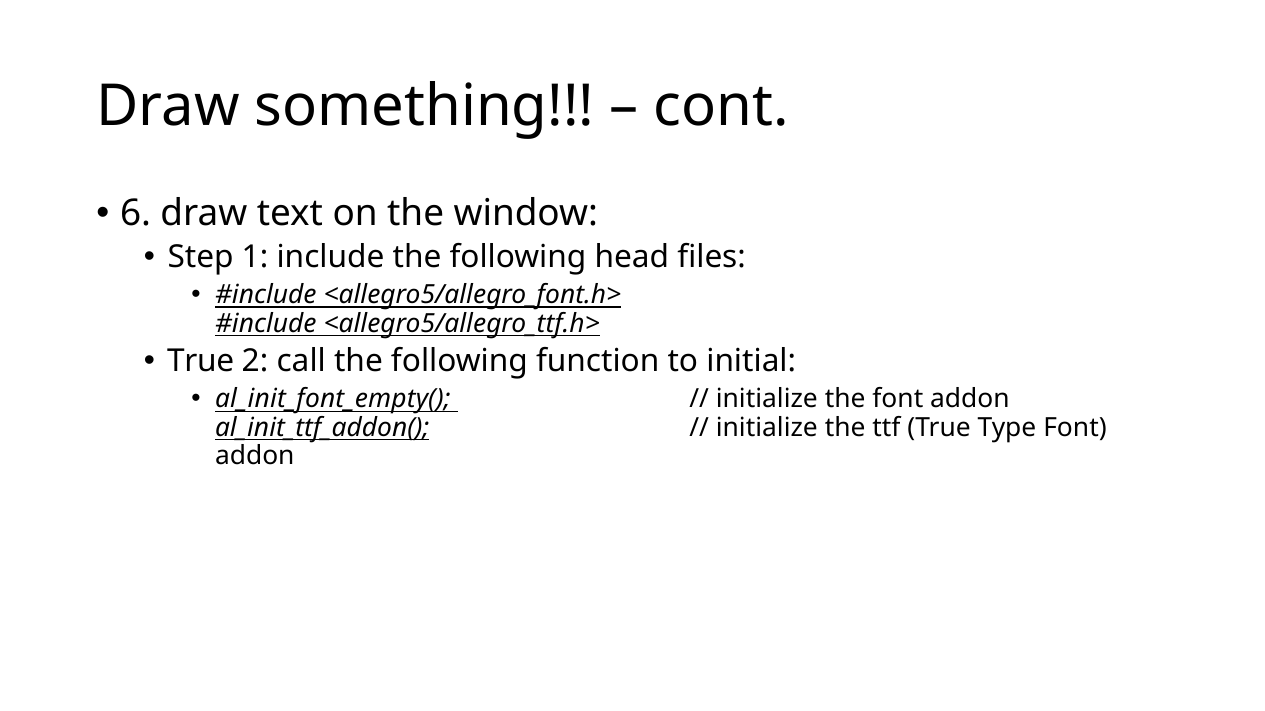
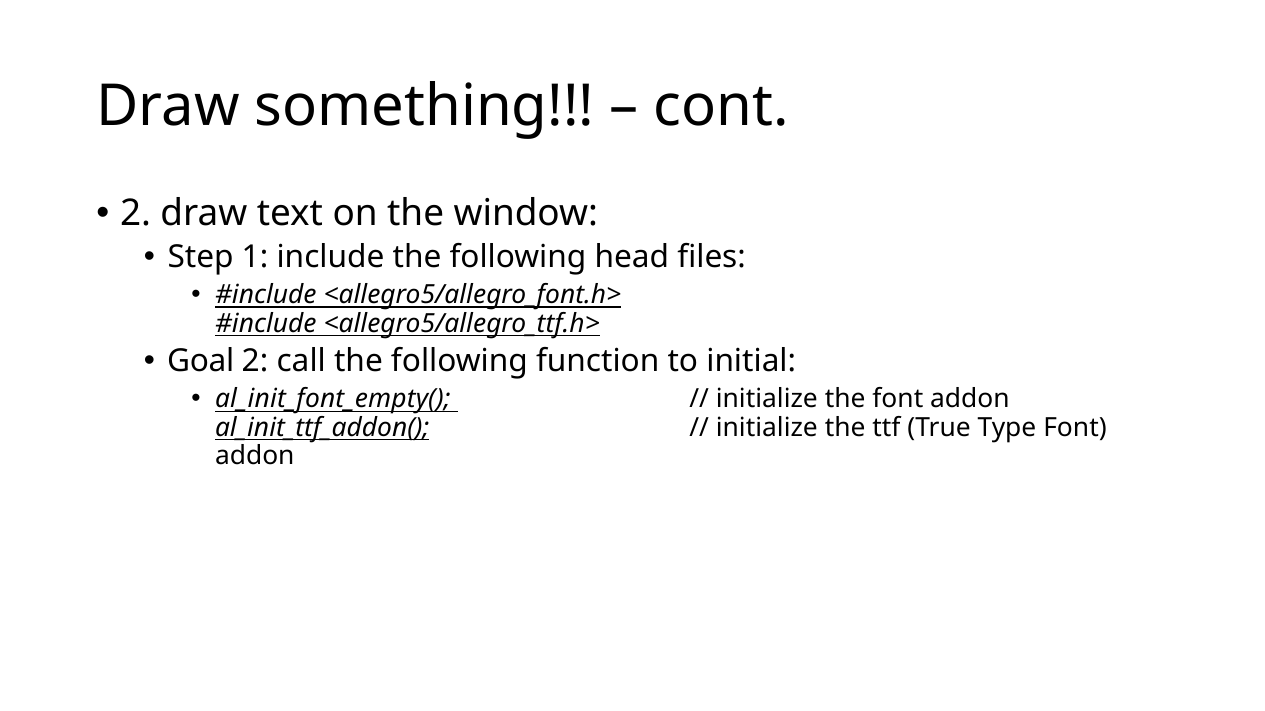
6 at (136, 214): 6 -> 2
True at (201, 362): True -> Goal
